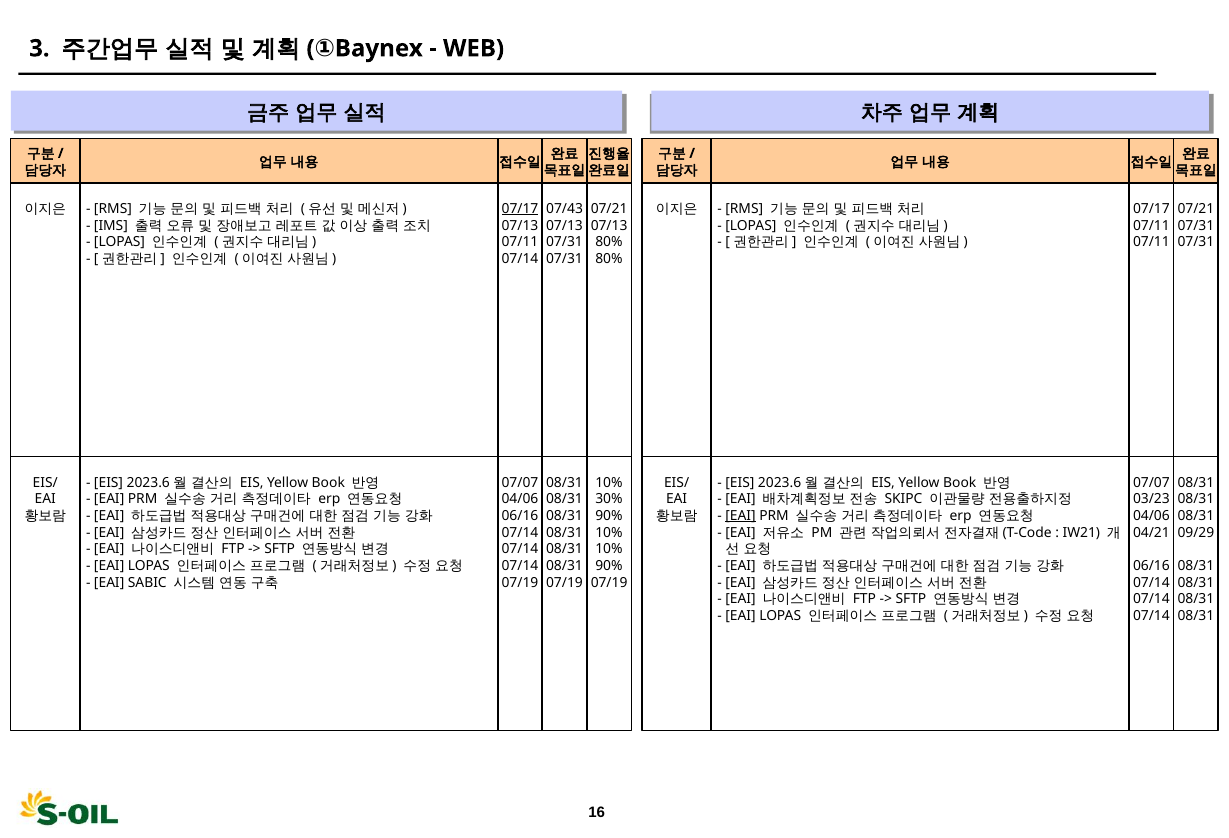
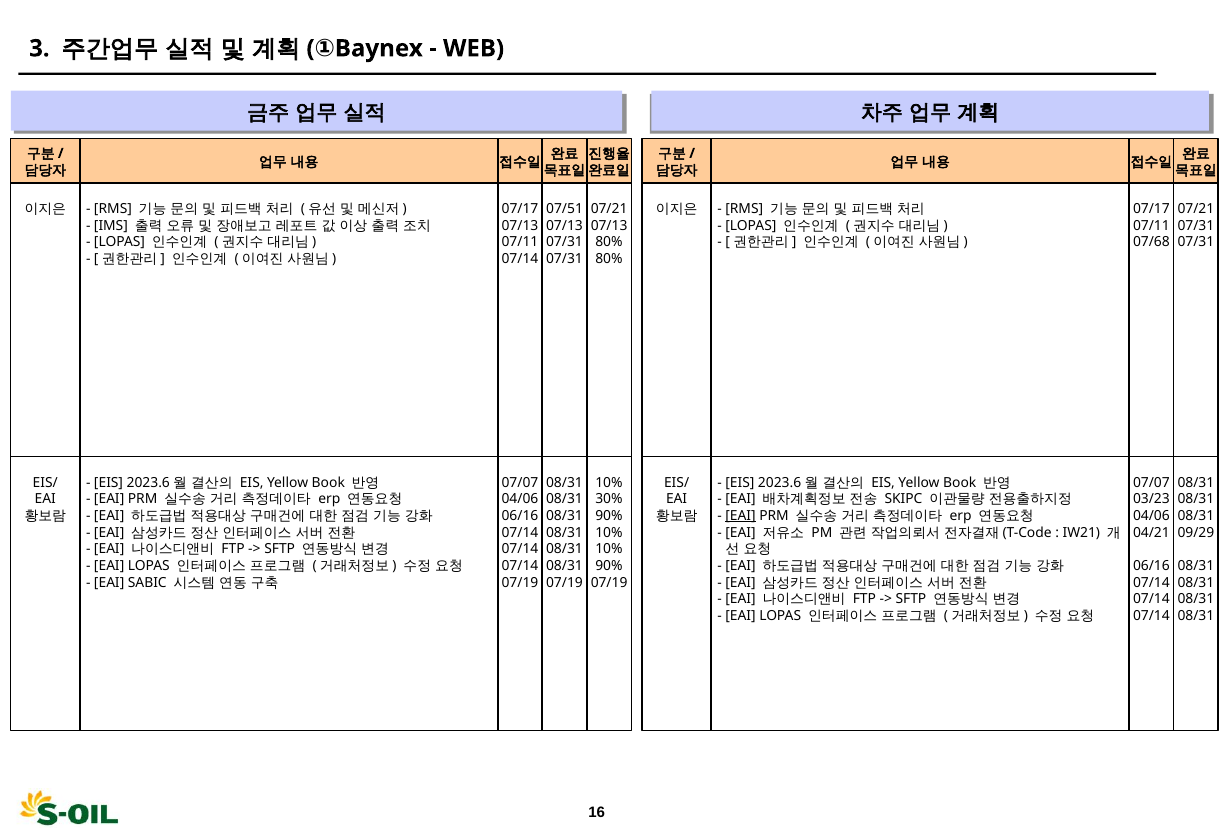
07/17 at (520, 209) underline: present -> none
07/43: 07/43 -> 07/51
07/11 at (1151, 242): 07/11 -> 07/68
